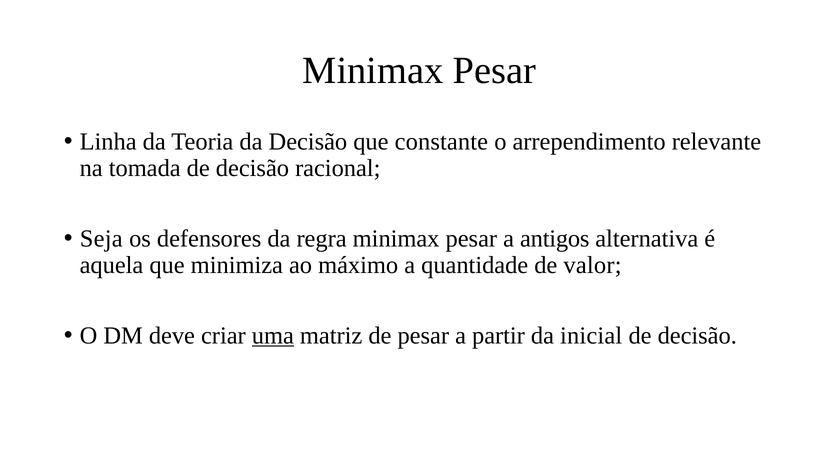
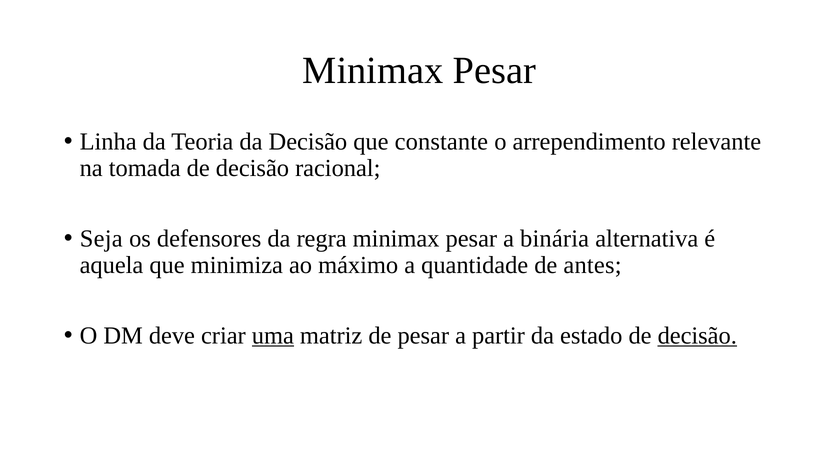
antigos: antigos -> binária
valor: valor -> antes
inicial: inicial -> estado
decisão at (697, 335) underline: none -> present
